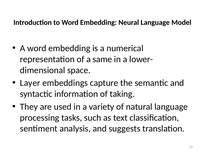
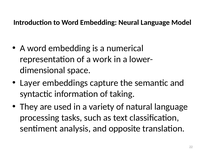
same: same -> work
suggests: suggests -> opposite
